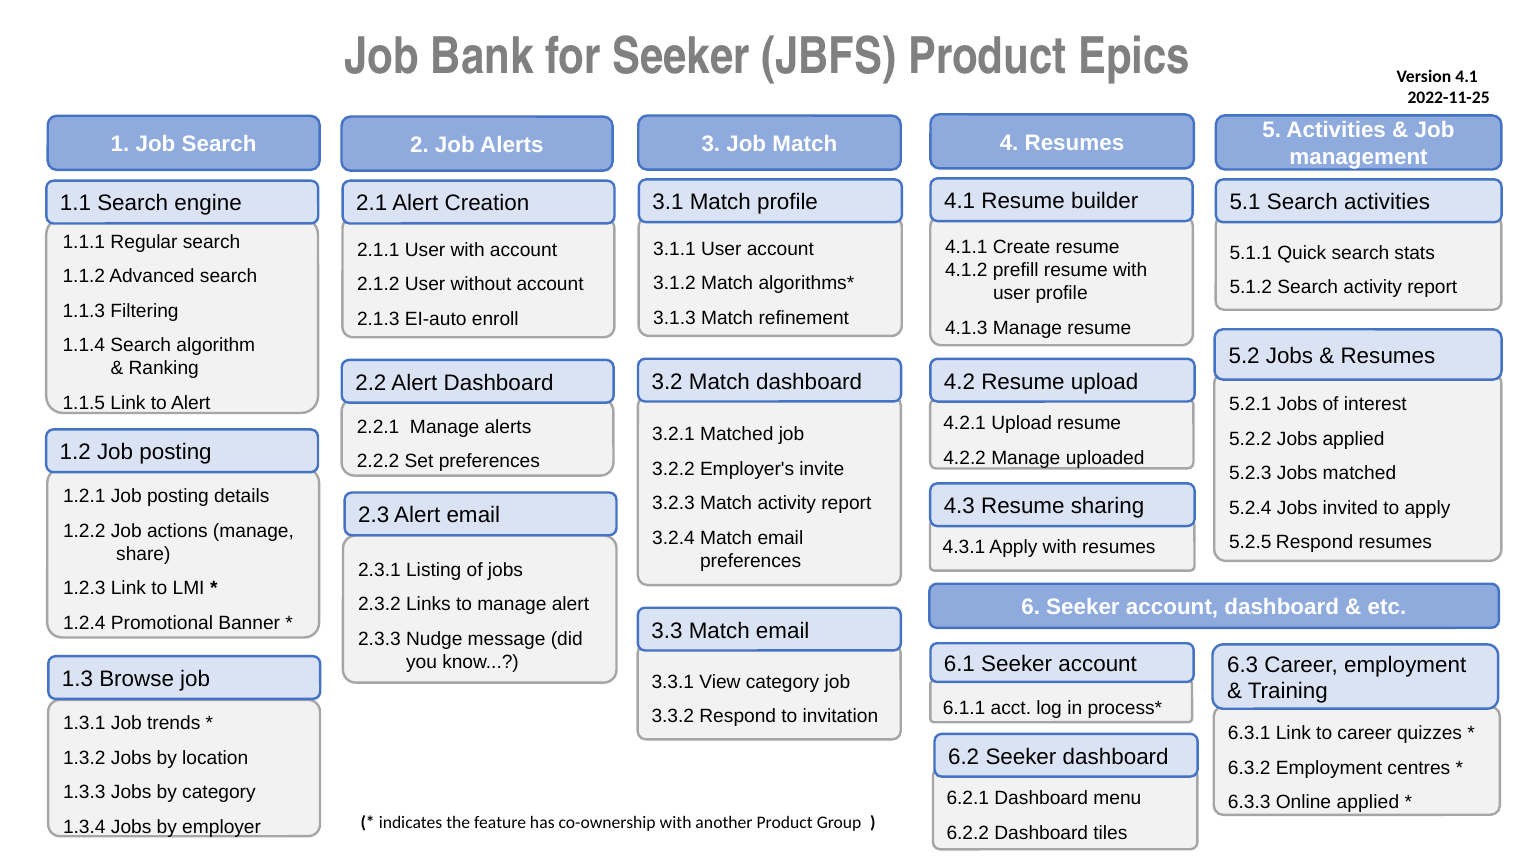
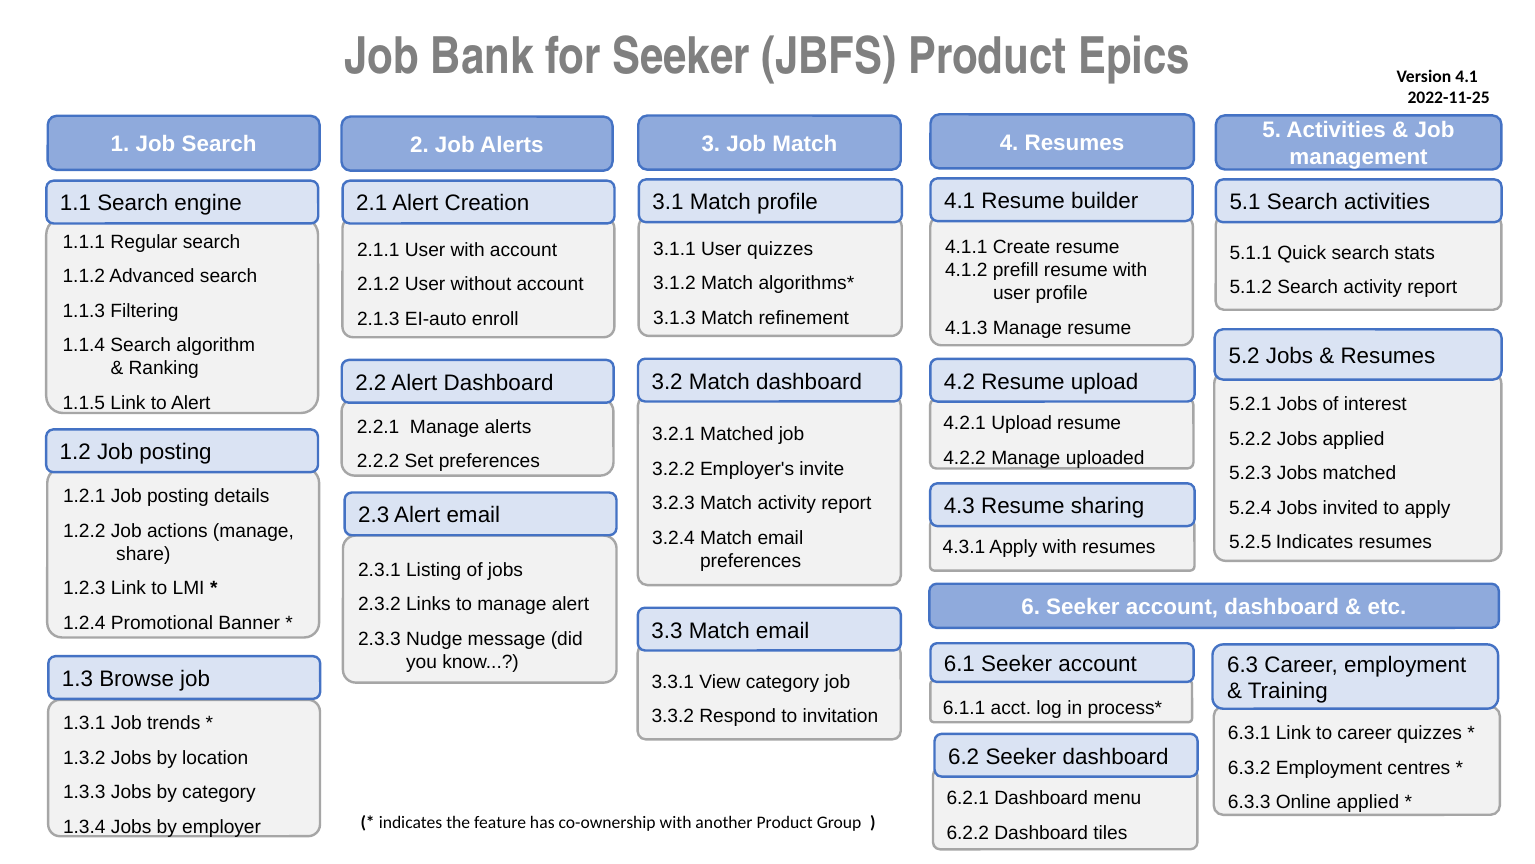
User account: account -> quizzes
5.2.5 Respond: Respond -> Indicates
